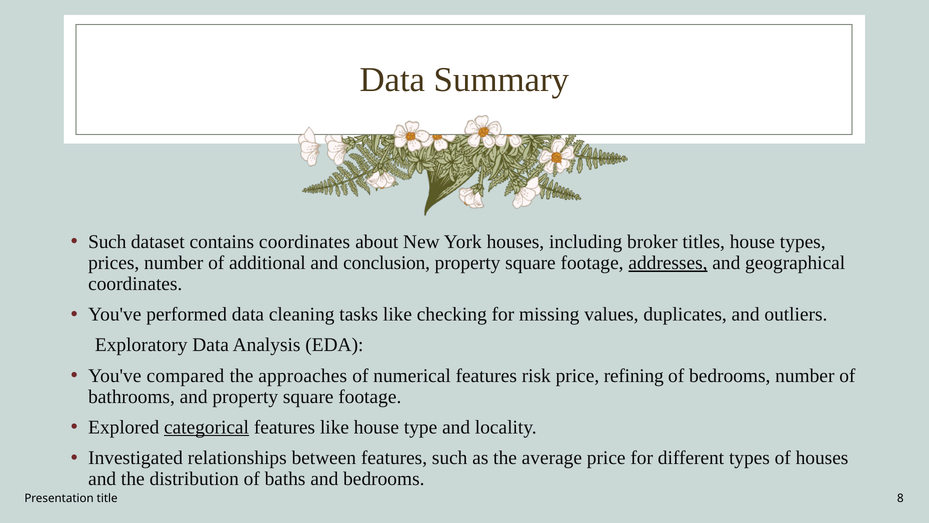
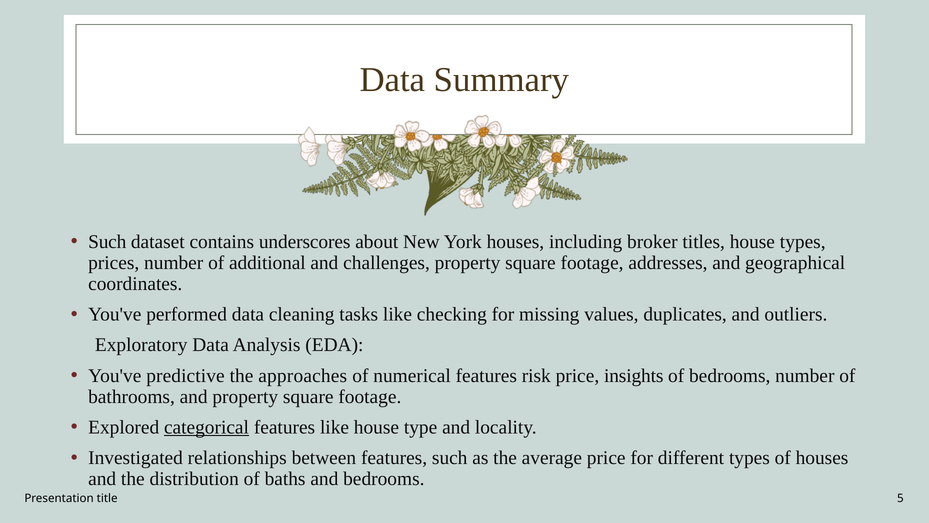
contains coordinates: coordinates -> underscores
conclusion: conclusion -> challenges
addresses underline: present -> none
compared: compared -> predictive
refining: refining -> insights
8: 8 -> 5
